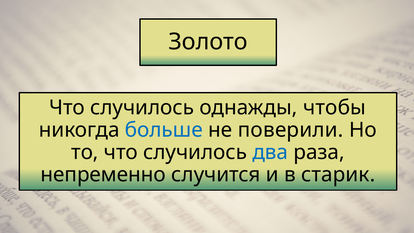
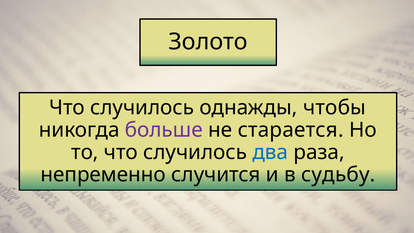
больше colour: blue -> purple
поверили: поверили -> старается
старик: старик -> судьбу
